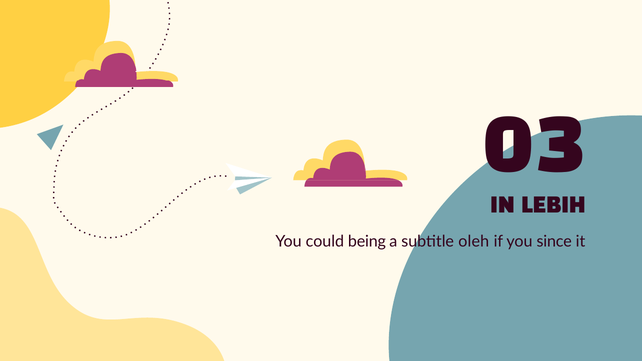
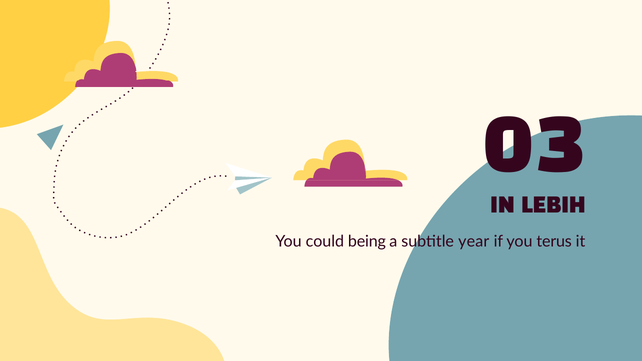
oleh: oleh -> year
since: since -> terus
